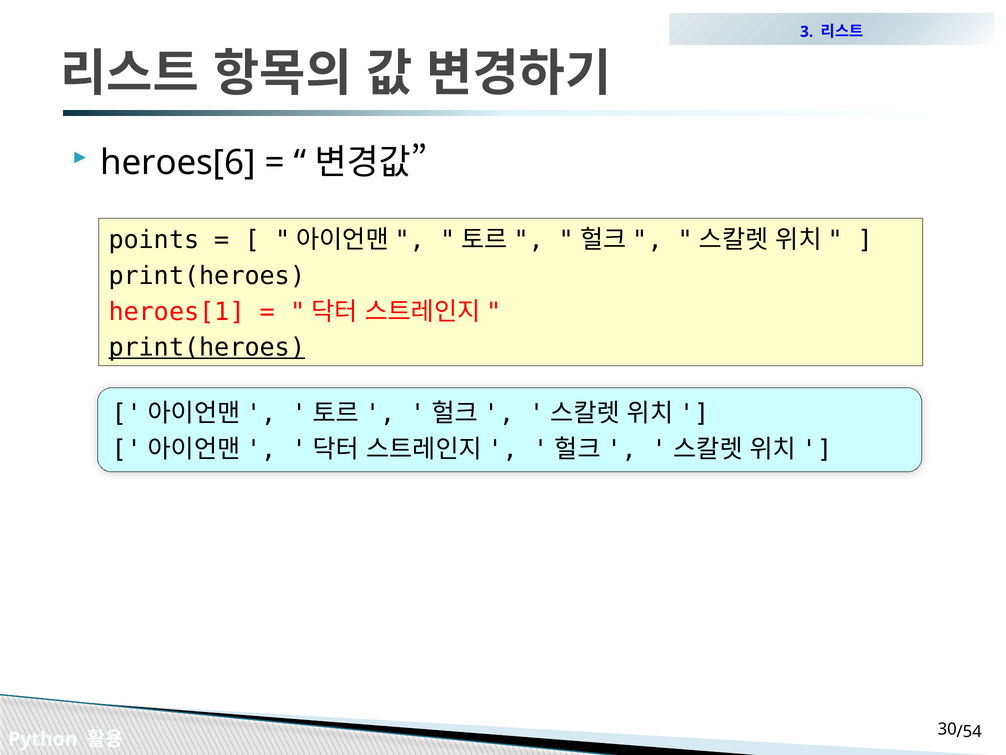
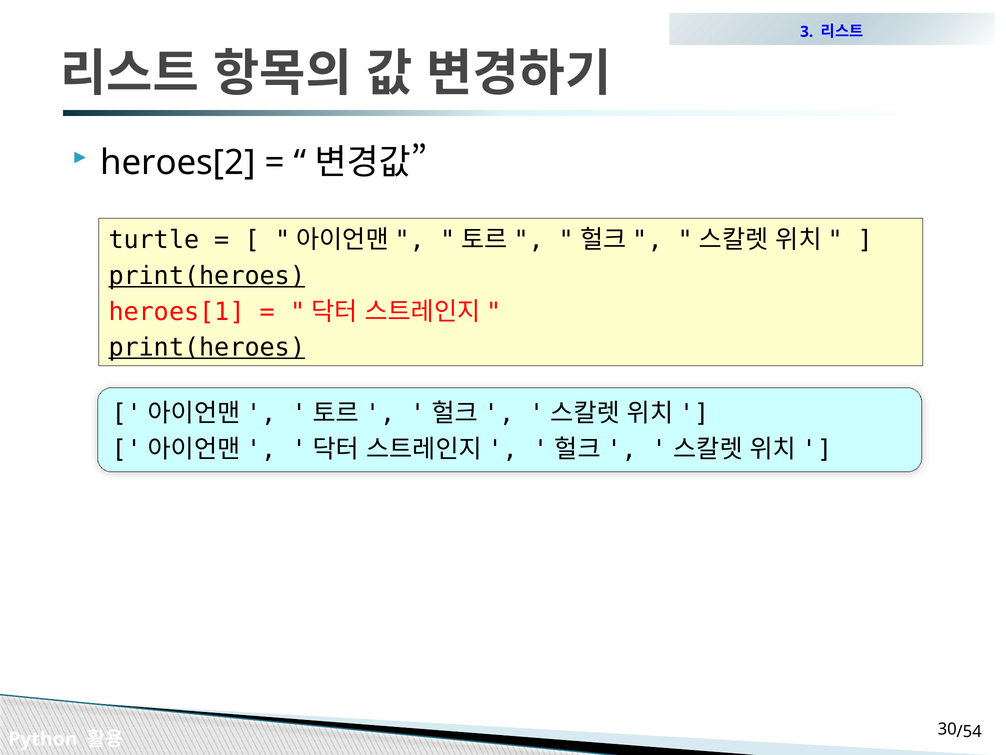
heroes[6: heroes[6 -> heroes[2
points: points -> turtle
print(heroes at (207, 276) underline: none -> present
